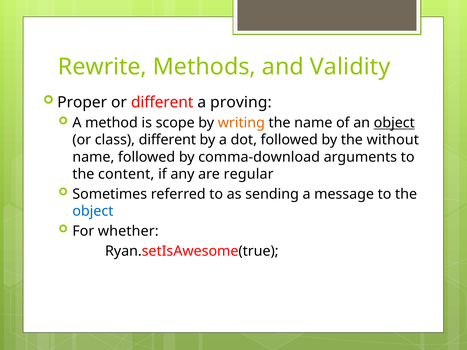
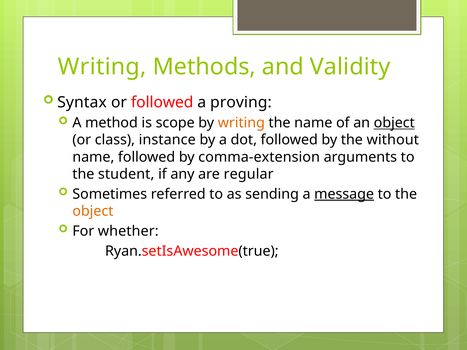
Rewrite at (102, 67): Rewrite -> Writing
Proper: Proper -> Syntax
or different: different -> followed
class different: different -> instance
comma-download: comma-download -> comma-extension
content: content -> student
message underline: none -> present
object at (93, 211) colour: blue -> orange
